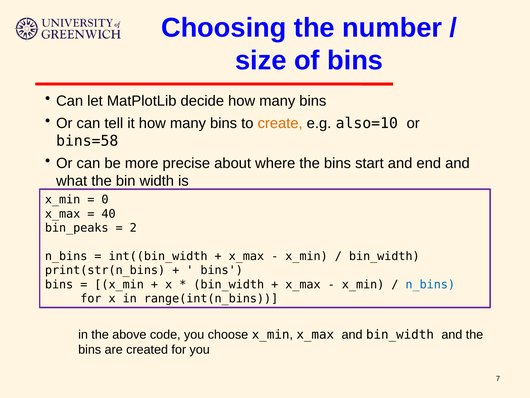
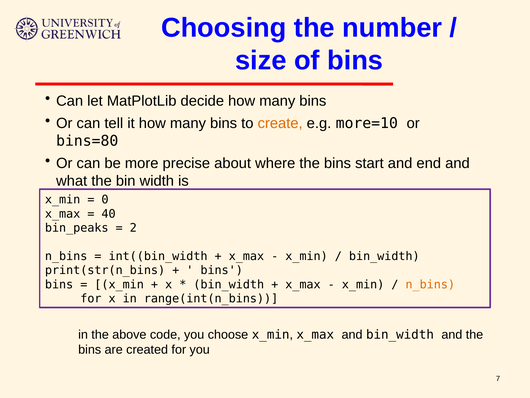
also=10: also=10 -> more=10
bins=58: bins=58 -> bins=80
n_bins at (430, 284) colour: blue -> orange
